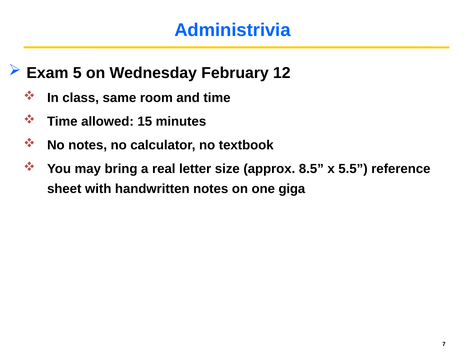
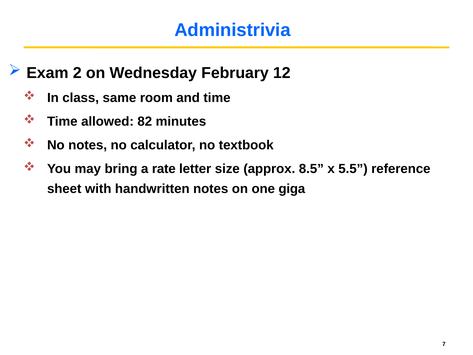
5: 5 -> 2
15: 15 -> 82
real: real -> rate
